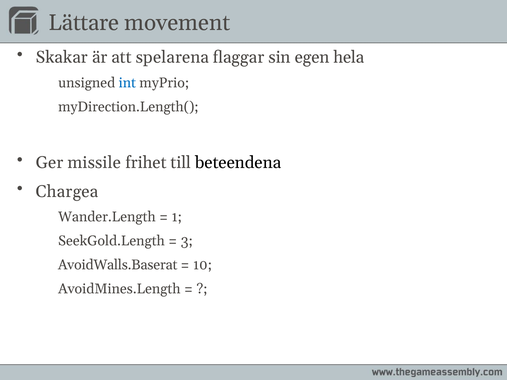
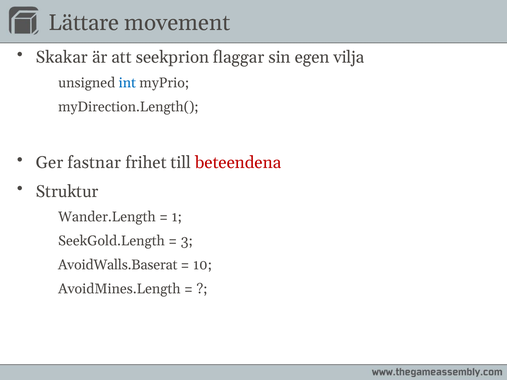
spelarena: spelarena -> seekprion
hela: hela -> vilja
missile: missile -> fastnar
beteendena colour: black -> red
Chargea: Chargea -> Struktur
